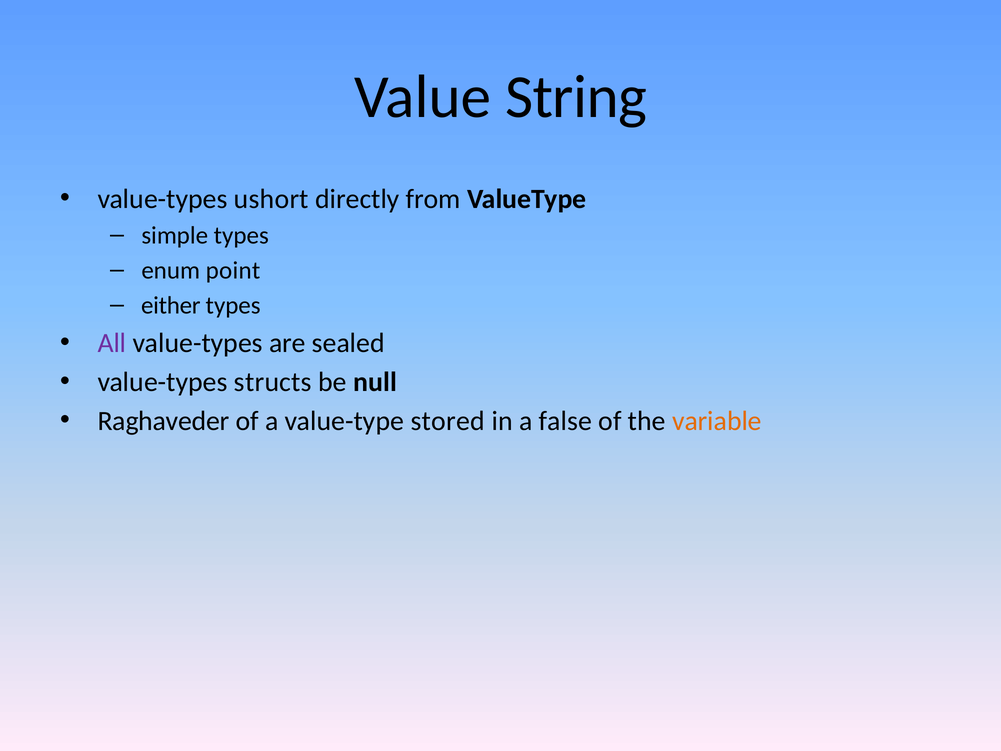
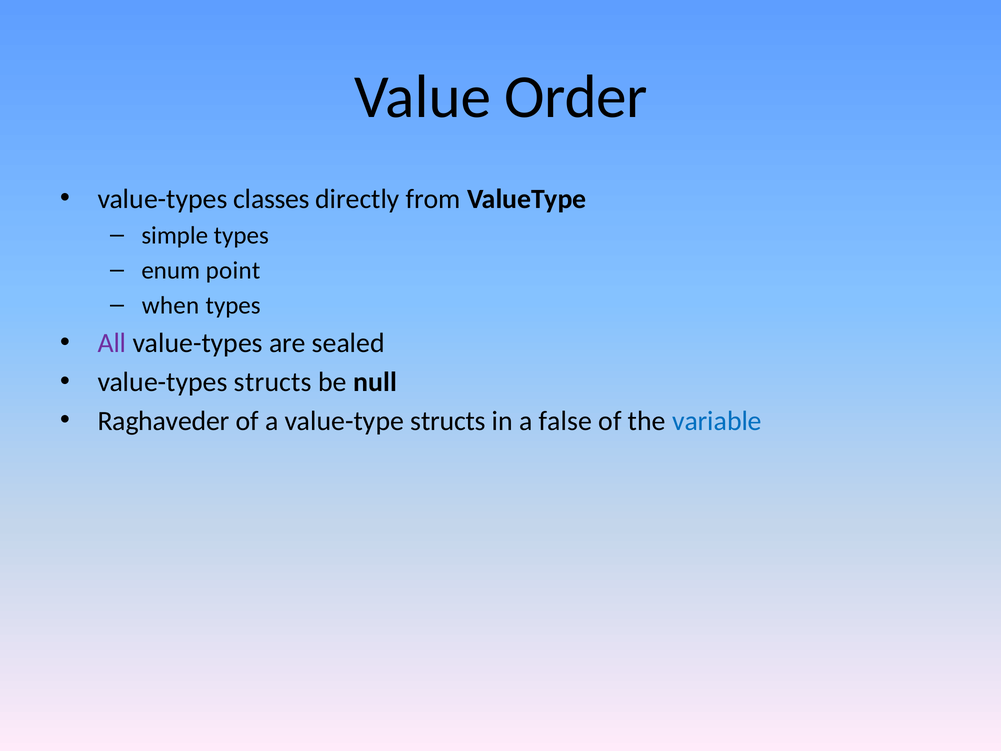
String: String -> Order
ushort: ushort -> classes
either: either -> when
value-type stored: stored -> structs
variable colour: orange -> blue
